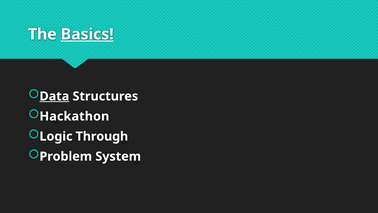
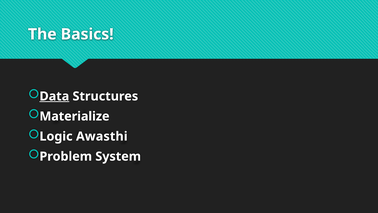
Basics underline: present -> none
Hackathon: Hackathon -> Materialize
Through: Through -> Awasthi
